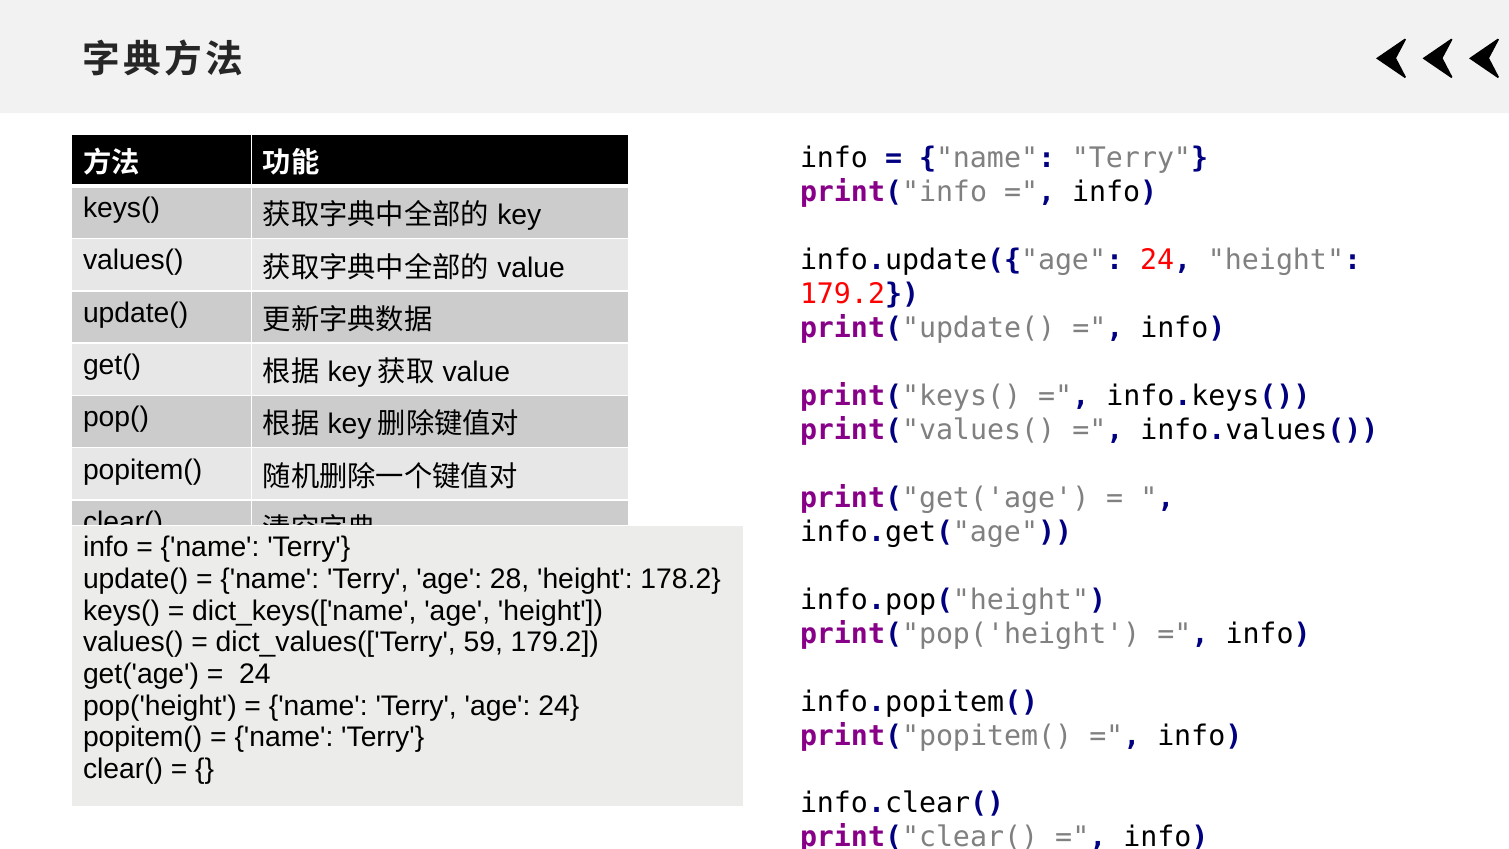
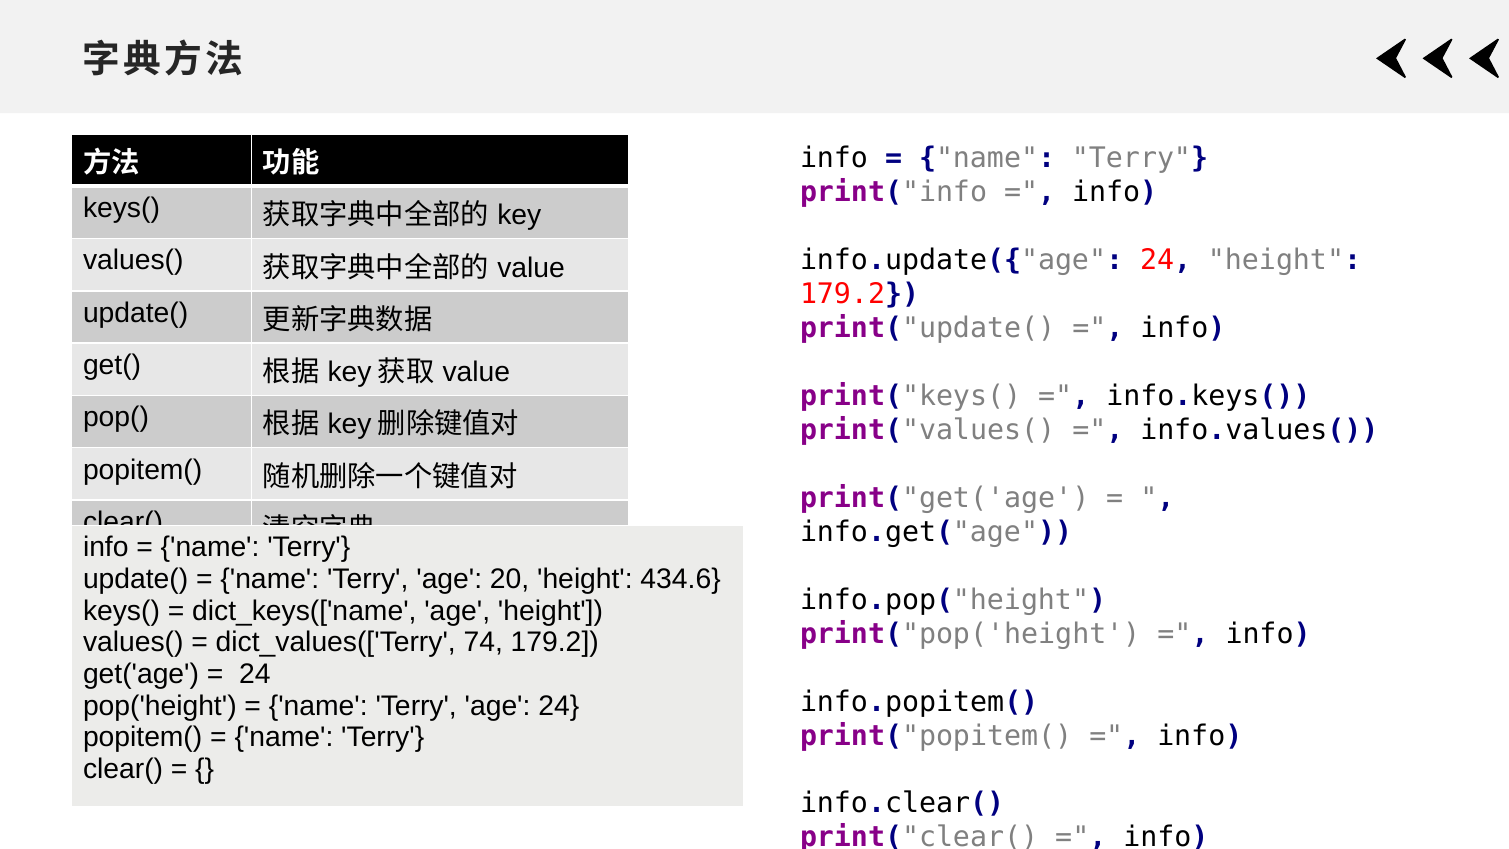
28: 28 -> 20
178.2: 178.2 -> 434.6
59: 59 -> 74
